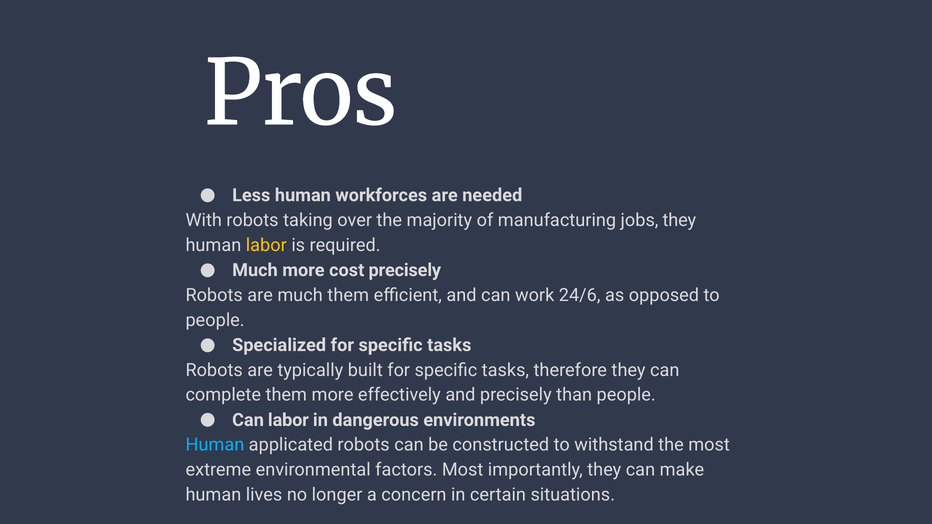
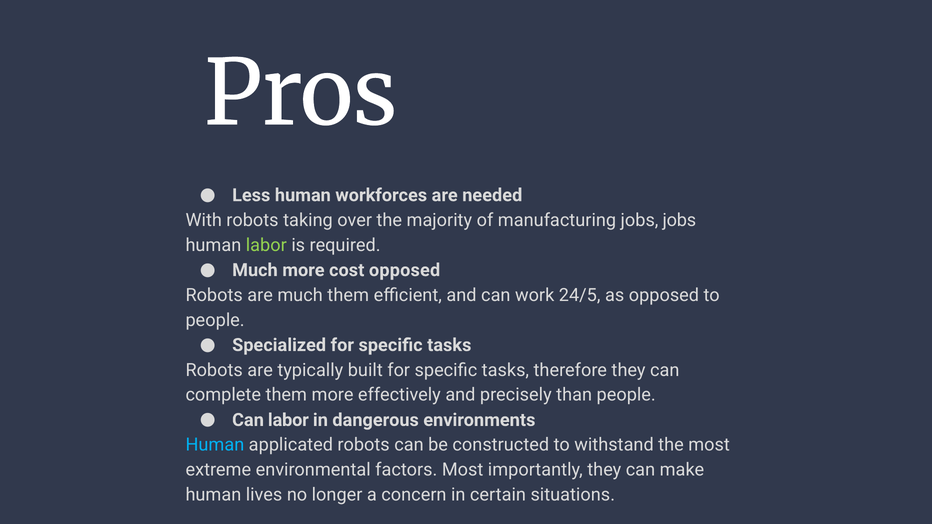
jobs they: they -> jobs
labor at (266, 245) colour: yellow -> light green
cost precisely: precisely -> opposed
24/6: 24/6 -> 24/5
